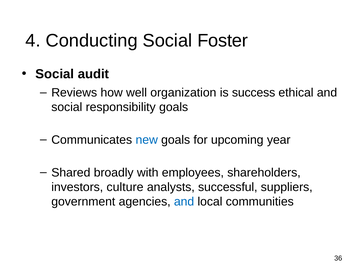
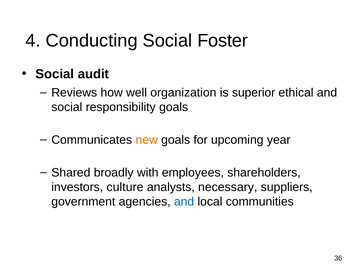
success: success -> superior
new colour: blue -> orange
successful: successful -> necessary
